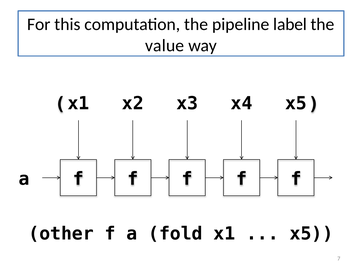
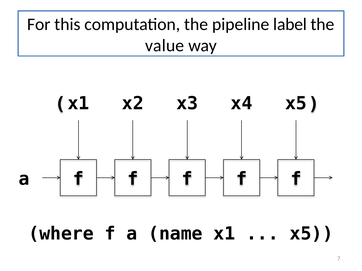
other: other -> where
fold: fold -> name
